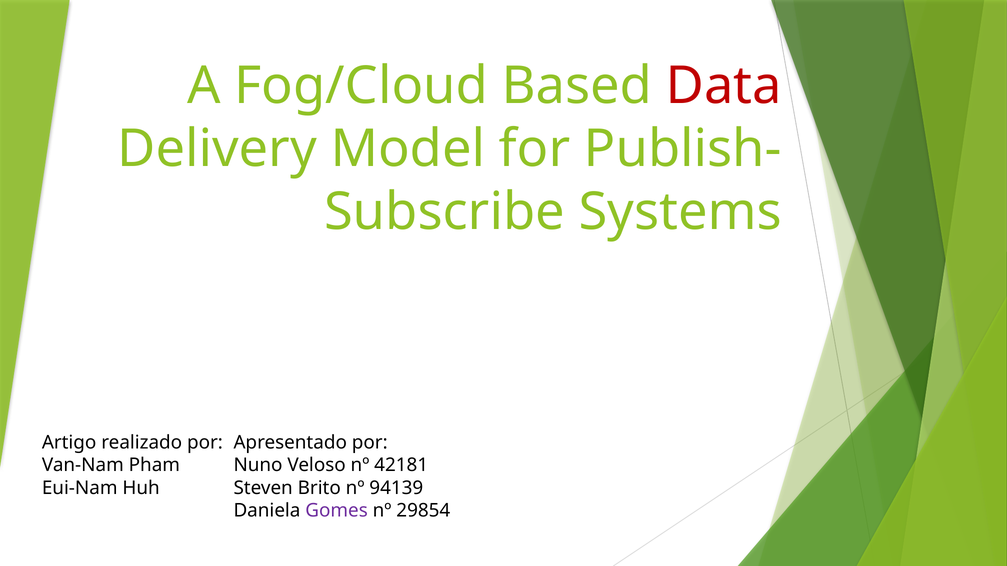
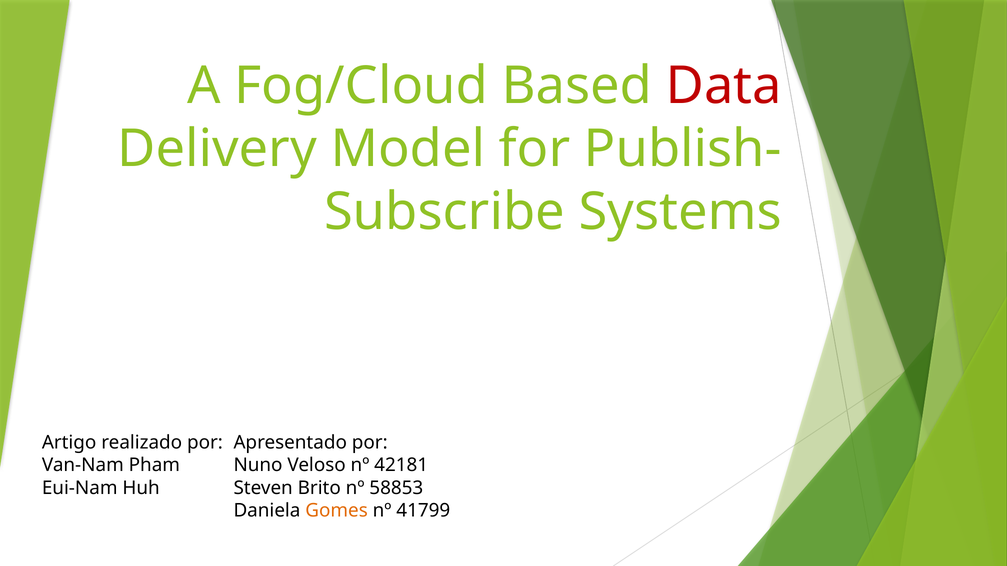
94139: 94139 -> 58853
Gomes colour: purple -> orange
29854: 29854 -> 41799
